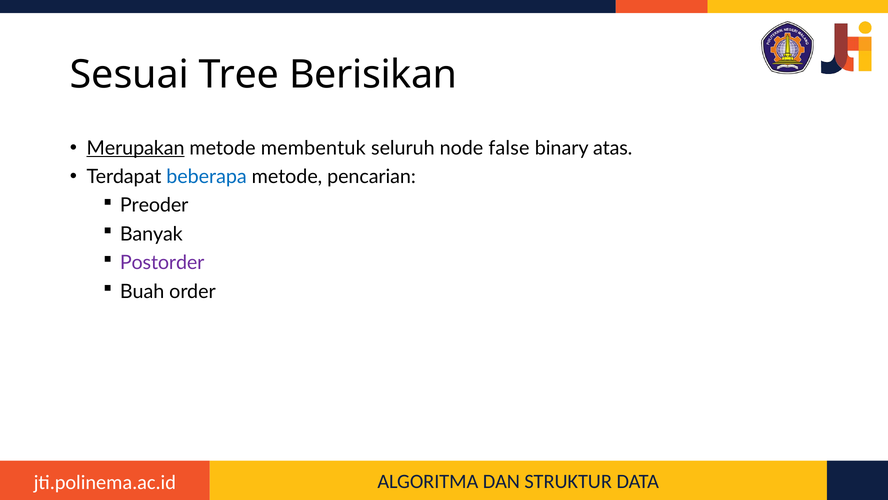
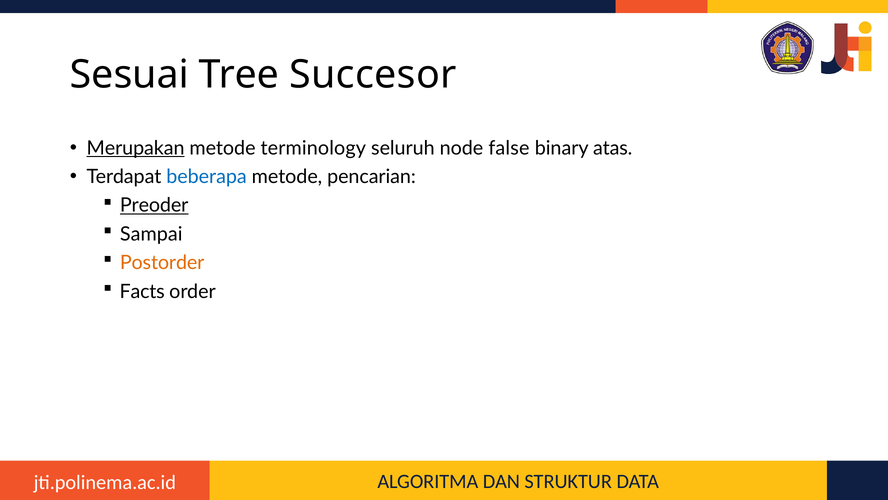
Berisikan: Berisikan -> Succesor
membentuk: membentuk -> terminology
Preoder underline: none -> present
Banyak: Banyak -> Sampai
Postorder colour: purple -> orange
Buah: Buah -> Facts
